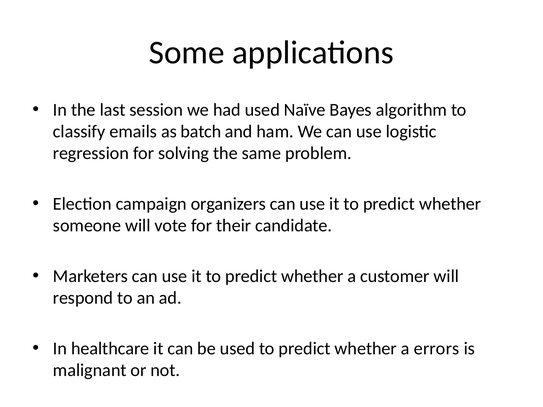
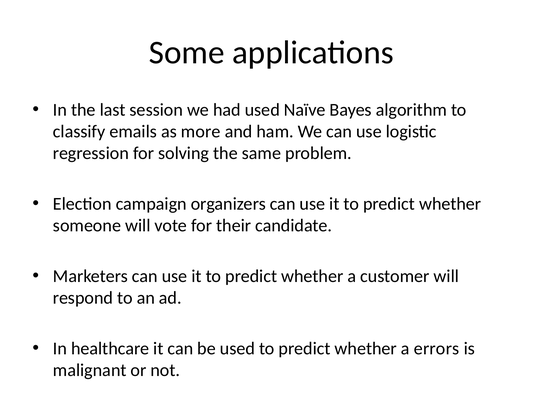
batch: batch -> more
